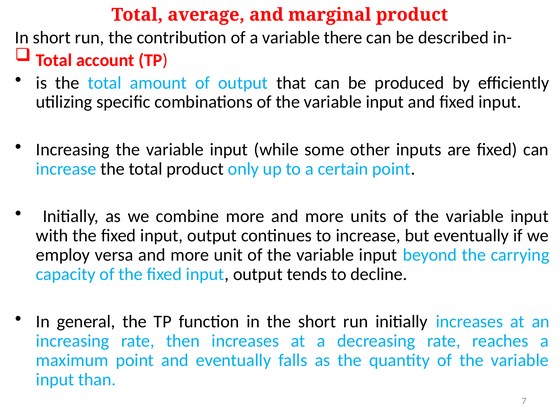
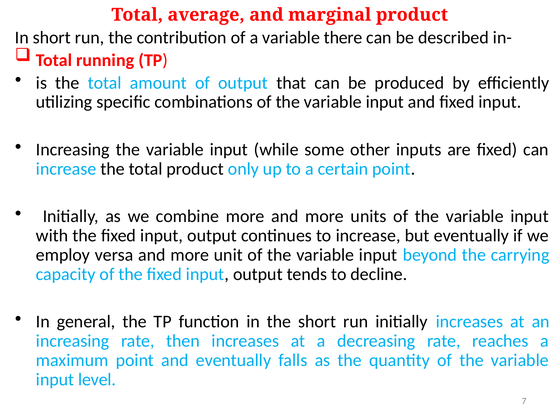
account: account -> running
than: than -> level
